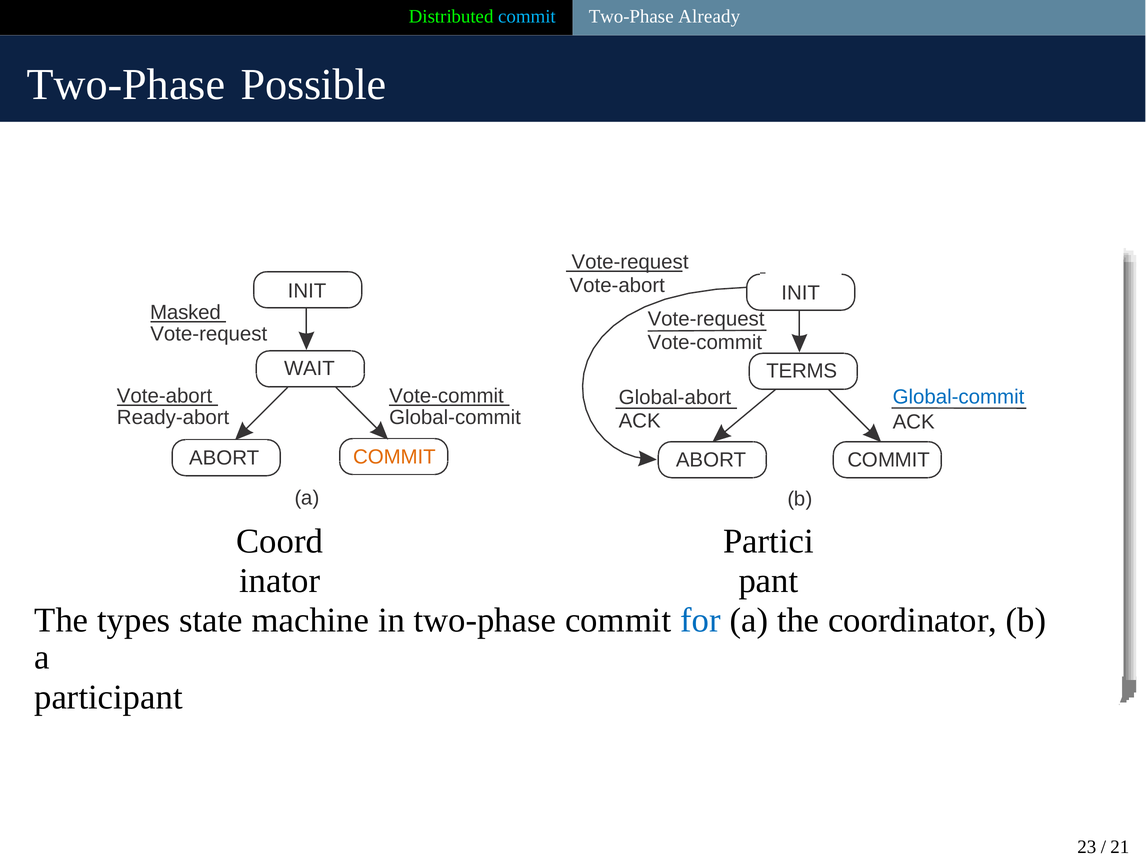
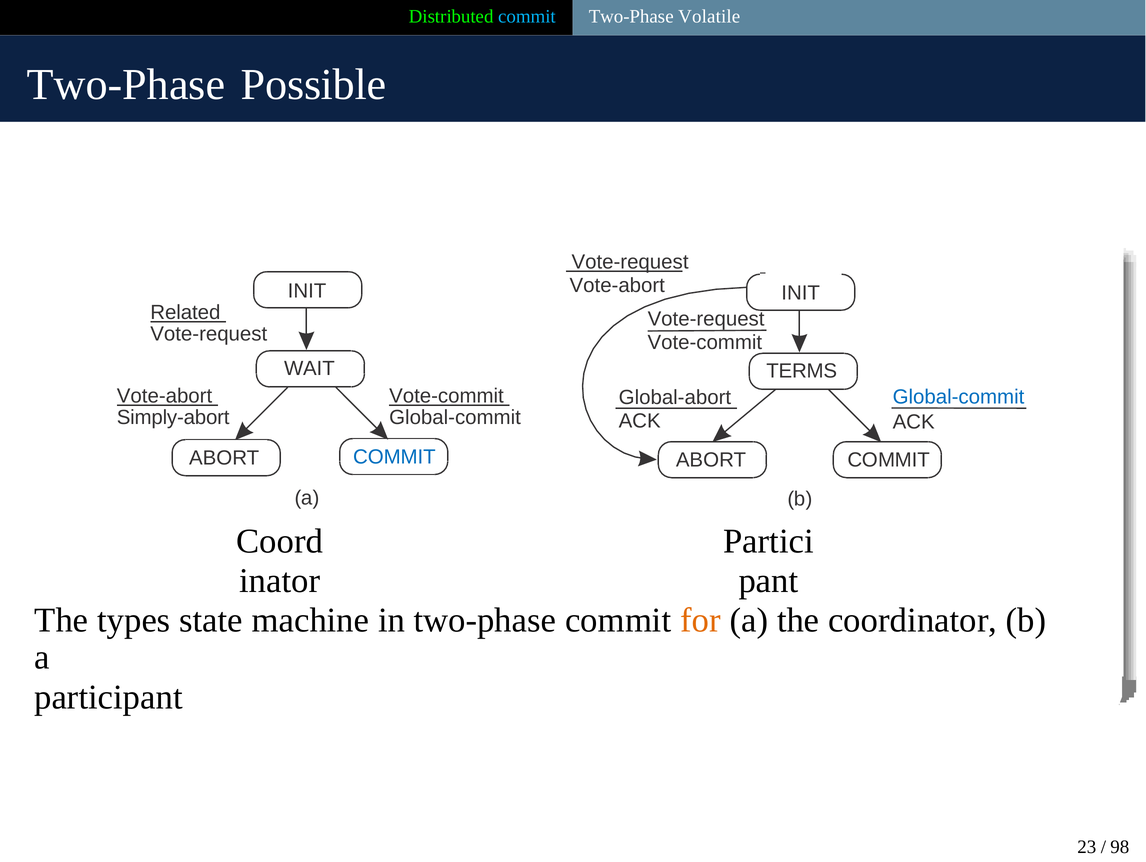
Already: Already -> Volatile
Masked: Masked -> Related
Ready-abort: Ready-abort -> Simply-abort
COMMIT at (394, 457) colour: orange -> blue
for colour: blue -> orange
21: 21 -> 98
